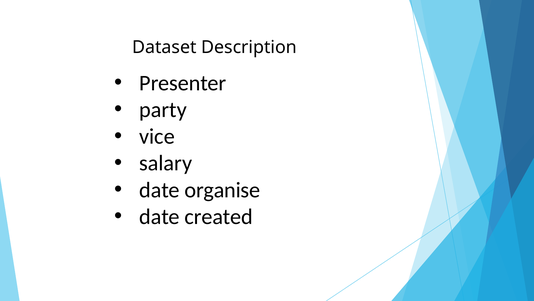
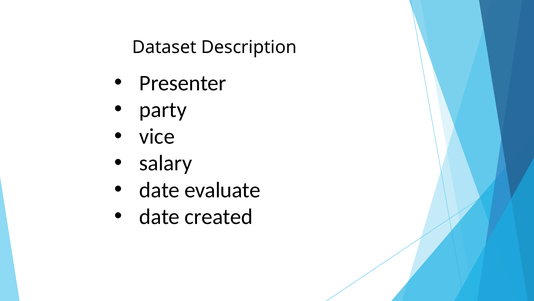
organise: organise -> evaluate
